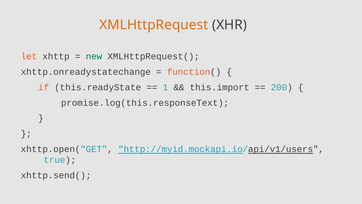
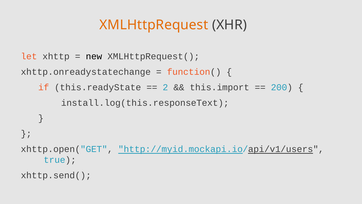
new colour: green -> black
1: 1 -> 2
promise.log(this.responseText: promise.log(this.responseText -> install.log(this.responseText
